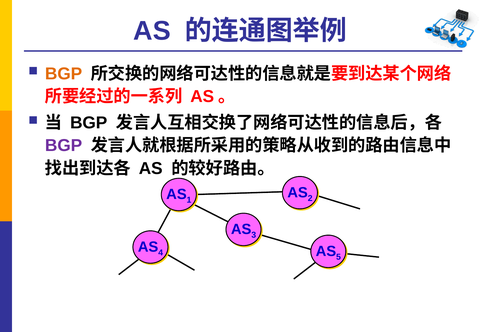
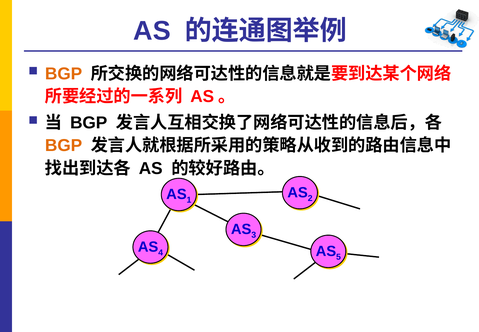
BGP at (64, 145) colour: purple -> orange
